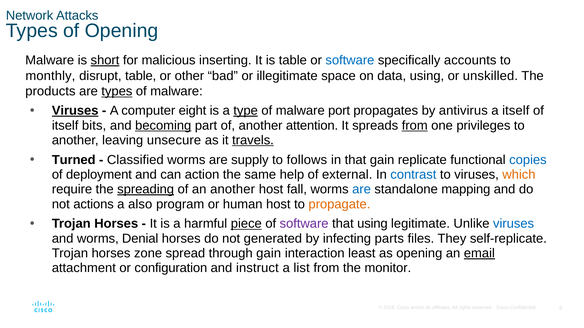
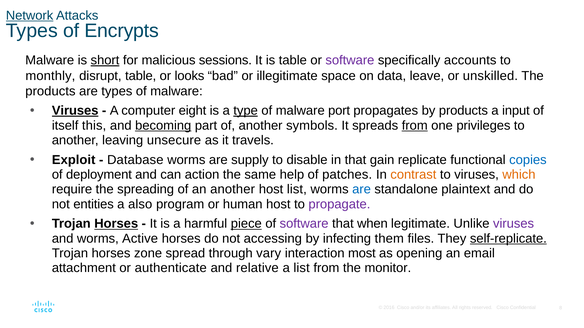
Network underline: none -> present
of Opening: Opening -> Encrypts
inserting: inserting -> sessions
software at (350, 60) colour: blue -> purple
other: other -> looks
data using: using -> leave
types at (117, 92) underline: present -> none
by antivirus: antivirus -> products
a itself: itself -> input
bits: bits -> this
attention: attention -> symbols
travels underline: present -> none
Turned: Turned -> Exploit
Classified: Classified -> Database
follows: follows -> disable
external: external -> patches
contrast colour: blue -> orange
spreading underline: present -> none
host fall: fall -> list
mapping: mapping -> plaintext
actions: actions -> entities
propagate colour: orange -> purple
Horses at (116, 224) underline: none -> present
that using: using -> when
viruses at (514, 224) colour: blue -> purple
Denial: Denial -> Active
generated: generated -> accessing
parts: parts -> them
self-replicate underline: none -> present
through gain: gain -> vary
least: least -> most
email underline: present -> none
configuration: configuration -> authenticate
instruct: instruct -> relative
